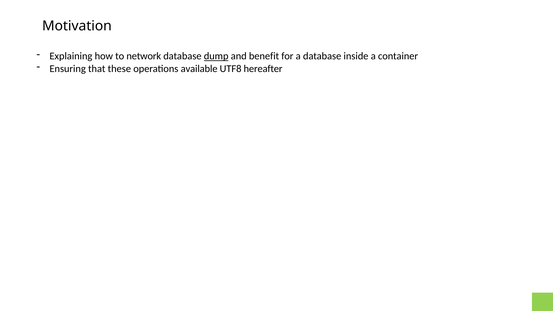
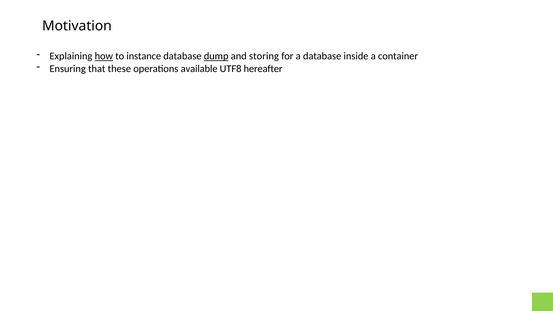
how underline: none -> present
network: network -> instance
benefit: benefit -> storing
